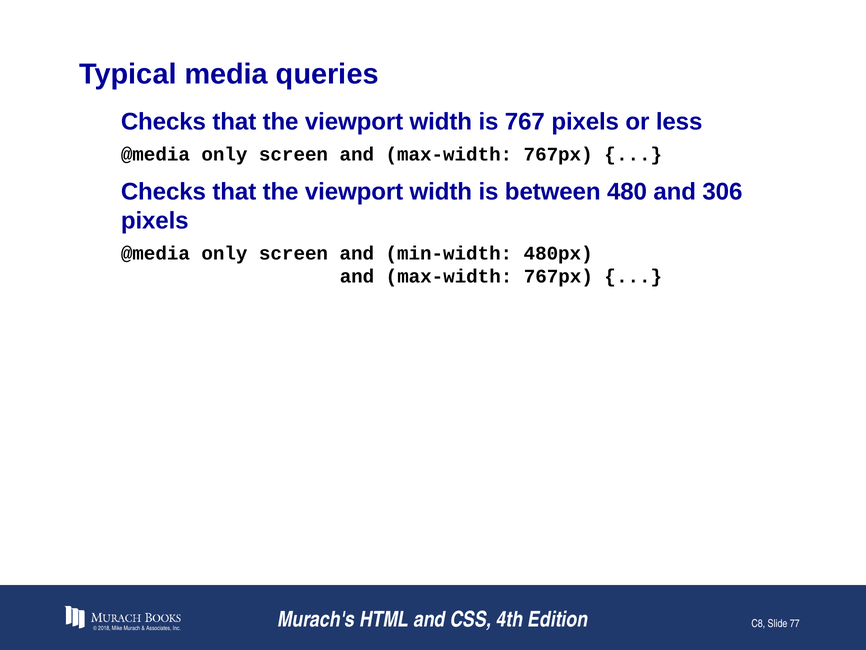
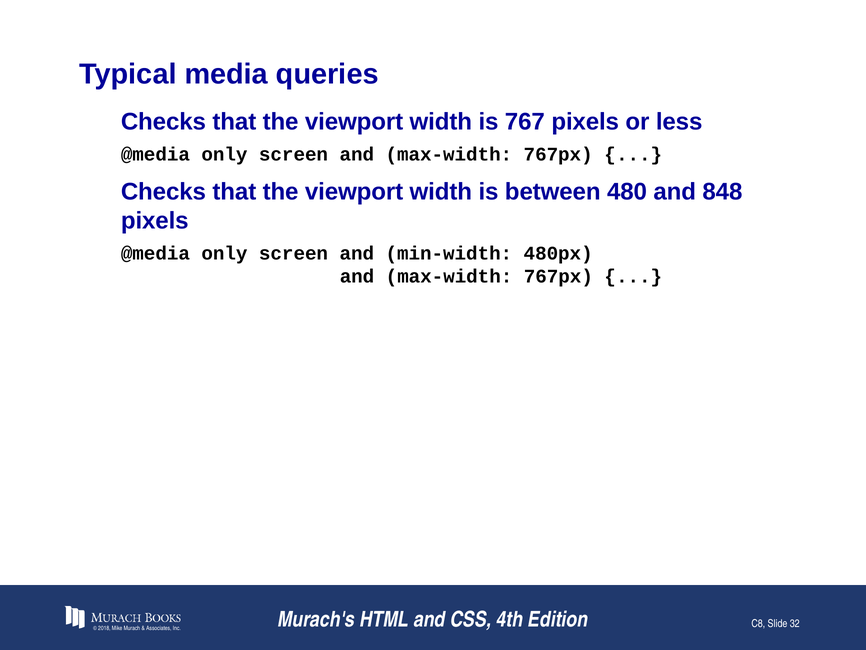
306: 306 -> 848
77: 77 -> 32
